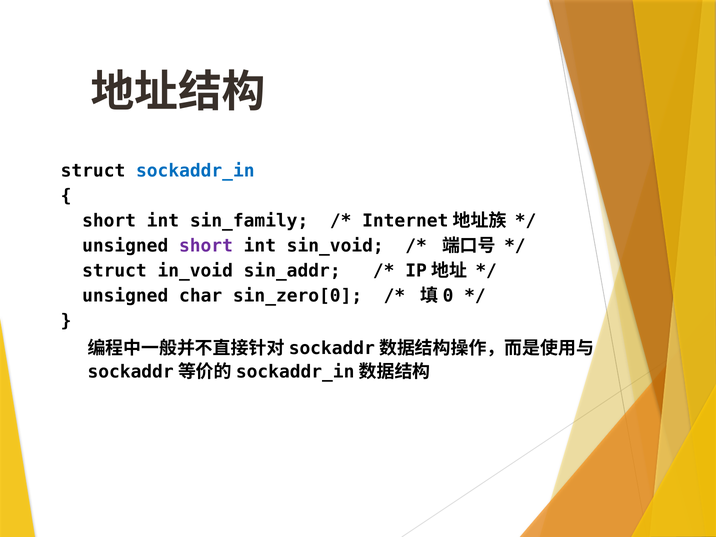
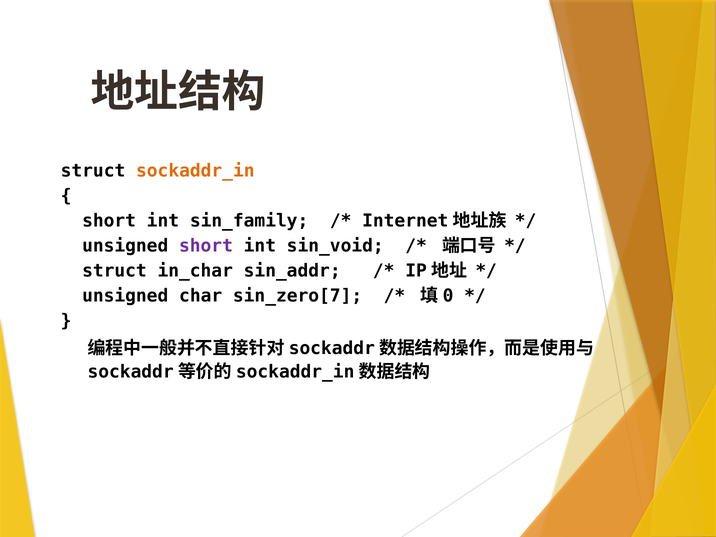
sockaddr_in colour: blue -> orange
in_void: in_void -> in_char
sin_zero[0: sin_zero[0 -> sin_zero[7
